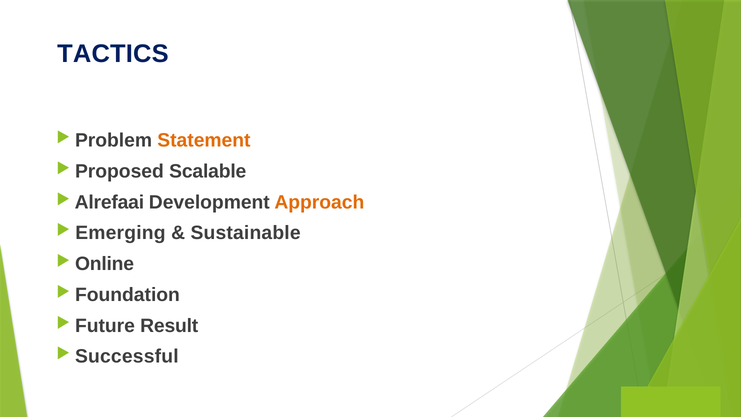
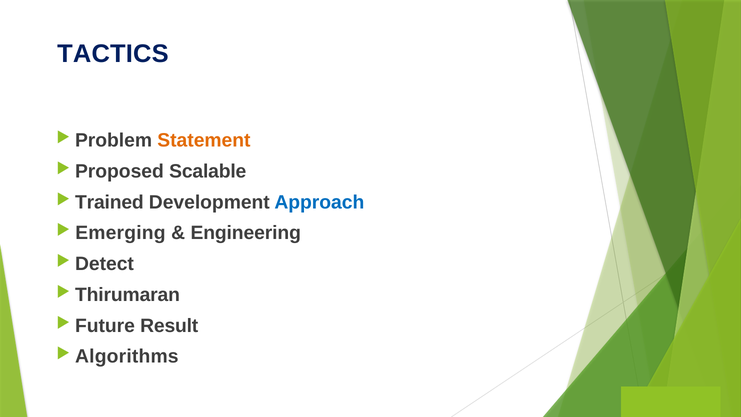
Alrefaai: Alrefaai -> Trained
Approach colour: orange -> blue
Sustainable: Sustainable -> Engineering
Online: Online -> Detect
Foundation: Foundation -> Thirumaran
Successful: Successful -> Algorithms
